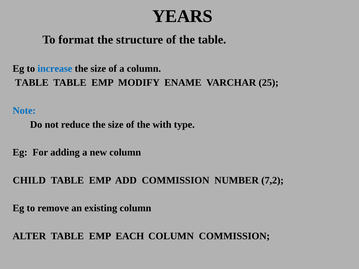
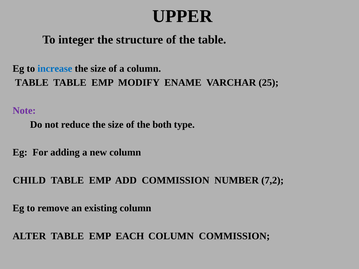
YEARS: YEARS -> UPPER
format: format -> integer
Note colour: blue -> purple
with: with -> both
